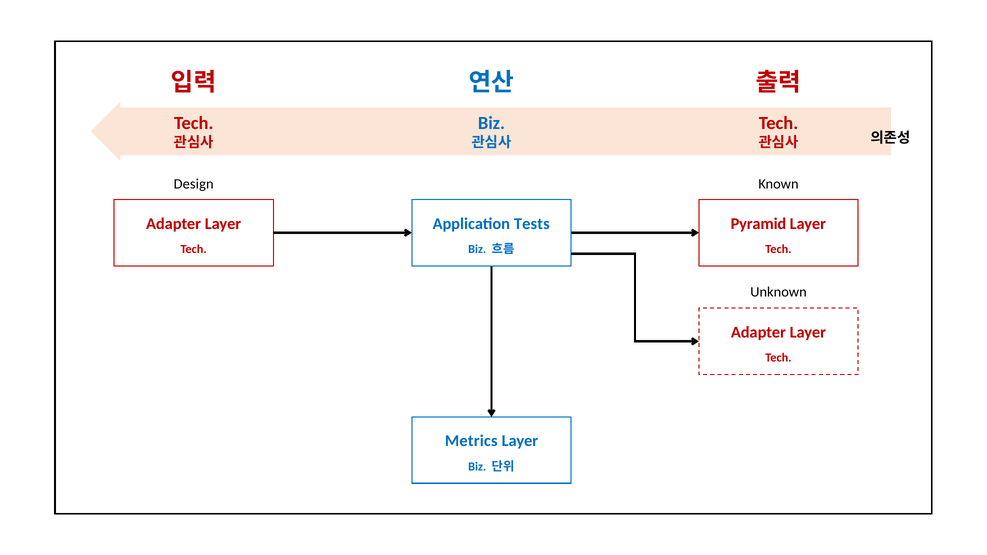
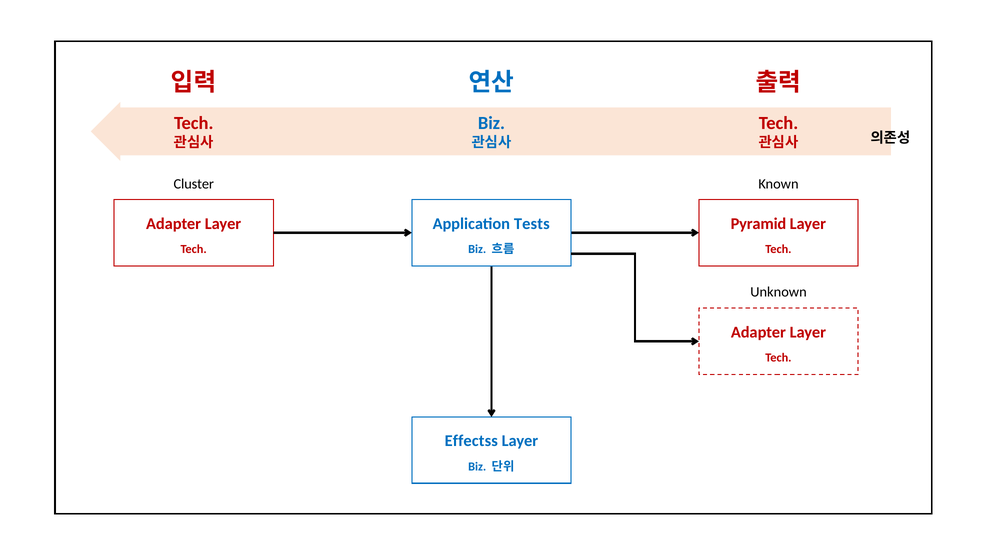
Design: Design -> Cluster
Metrics: Metrics -> Effectss
